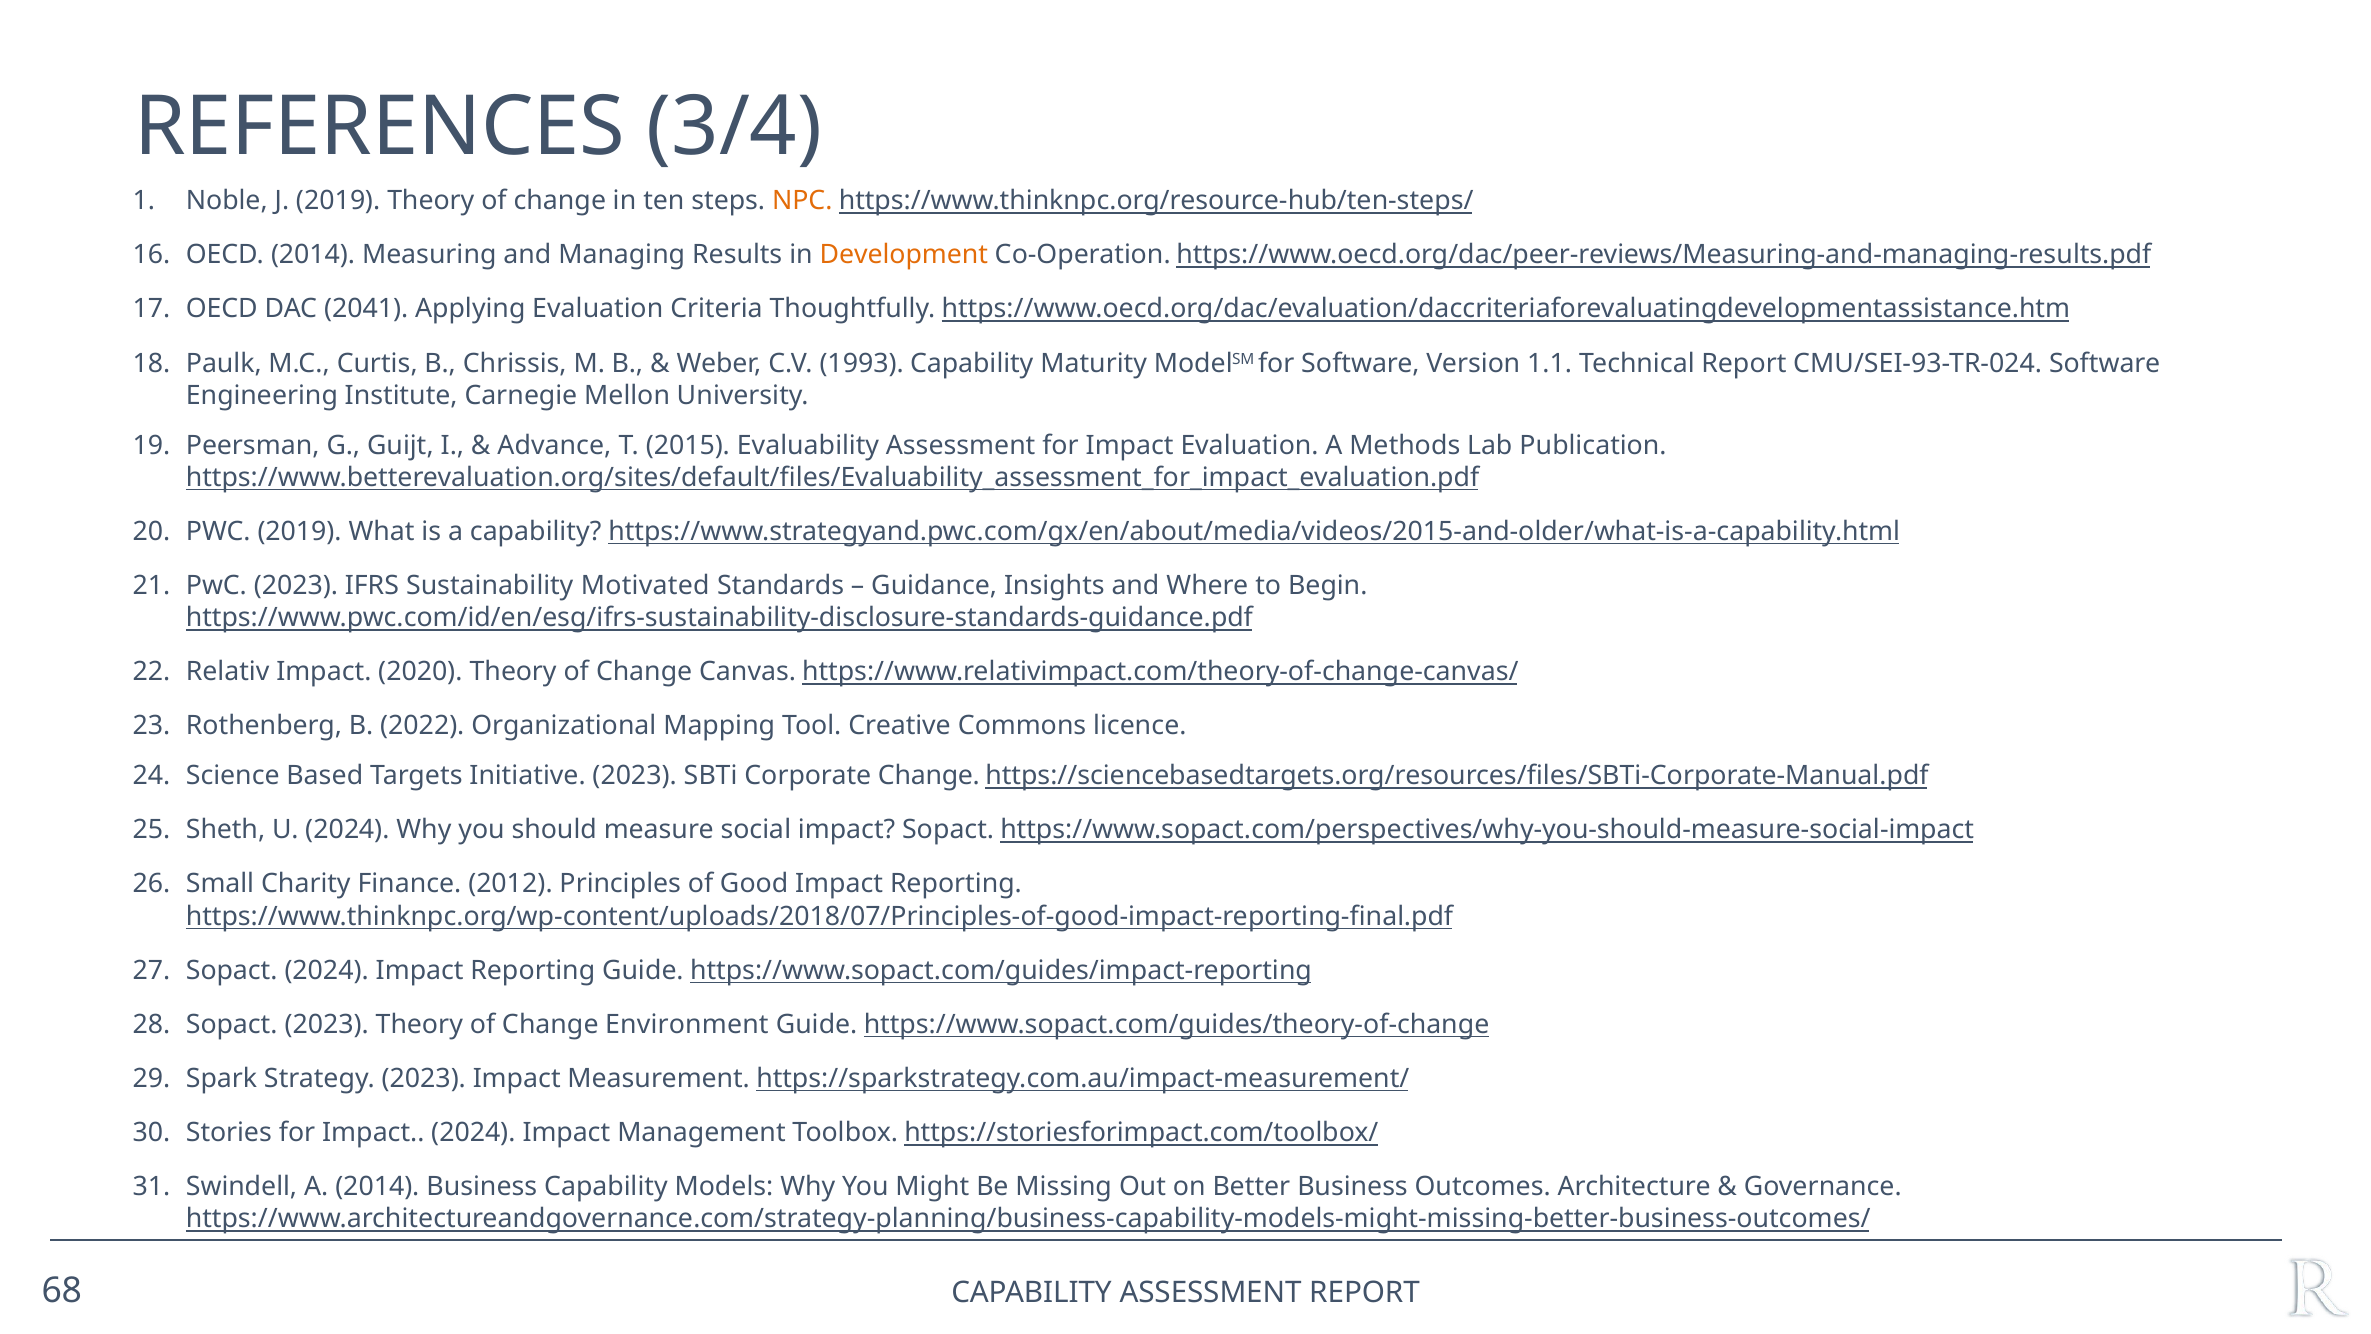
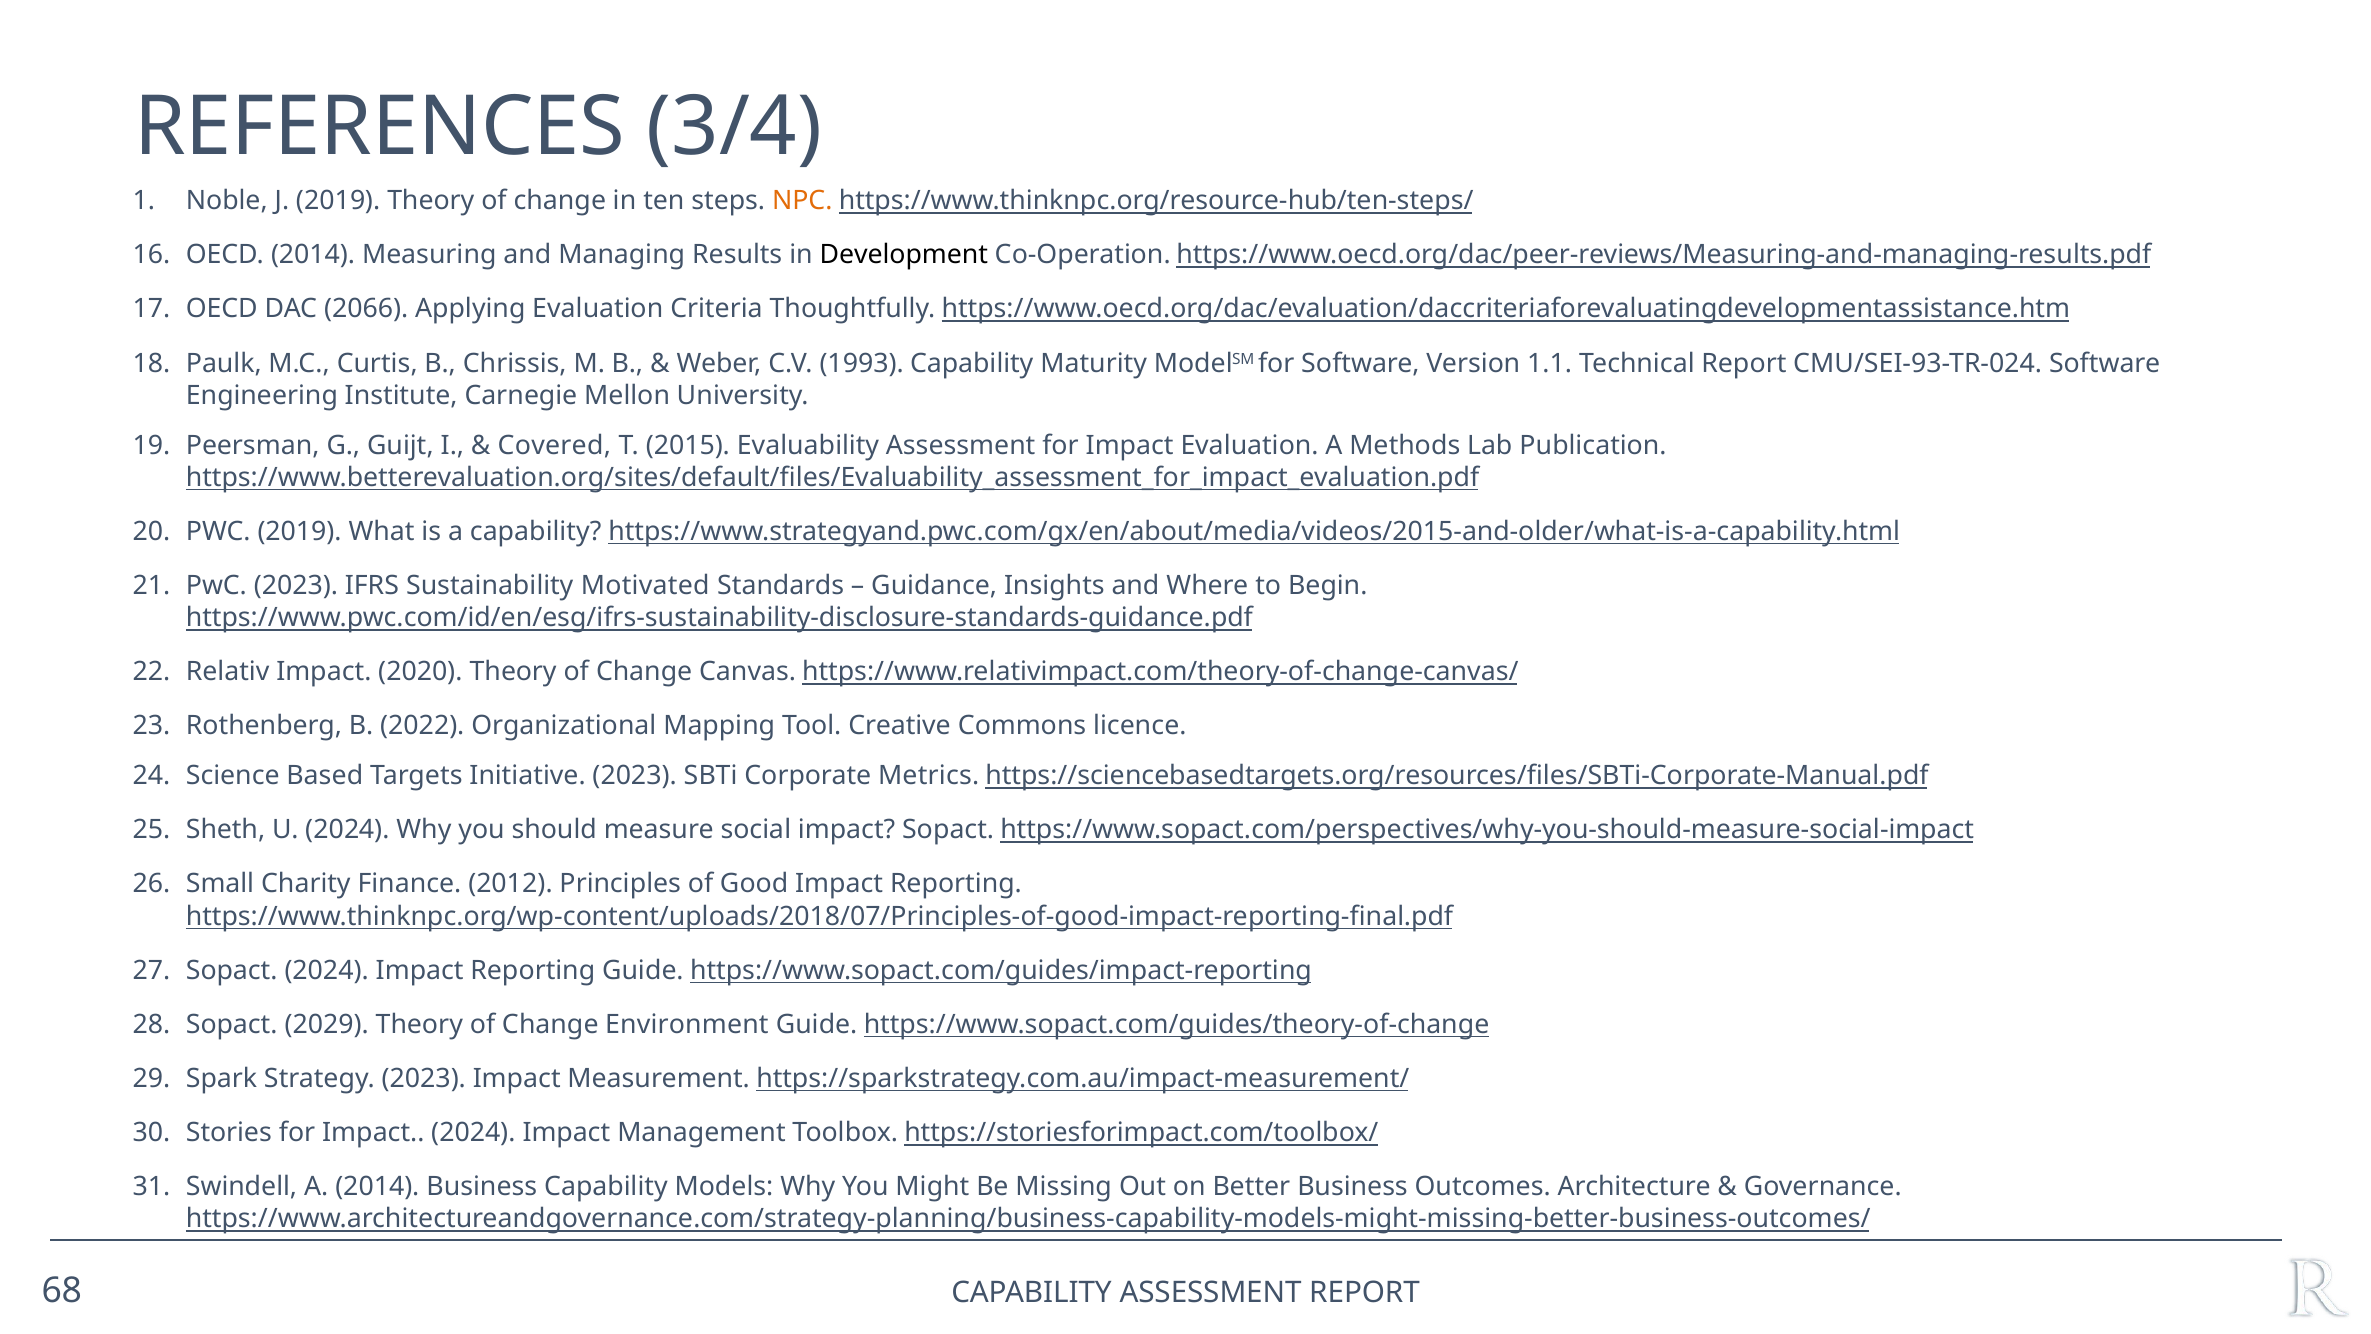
Development colour: orange -> black
2041: 2041 -> 2066
Advance: Advance -> Covered
Corporate Change: Change -> Metrics
Sopact 2023: 2023 -> 2029
